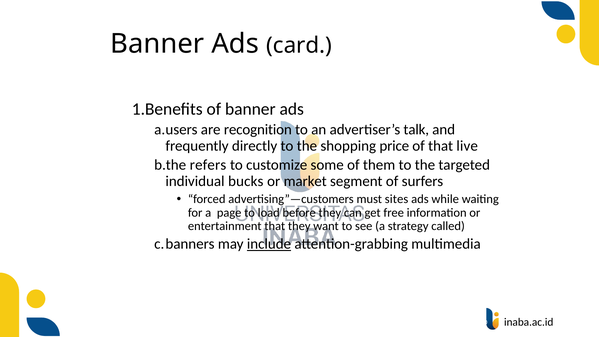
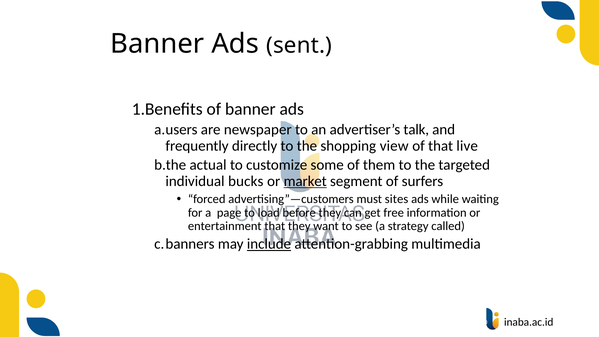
card: card -> sent
recognition: recognition -> newspaper
price: price -> view
refers: refers -> actual
market underline: none -> present
